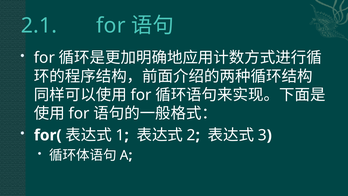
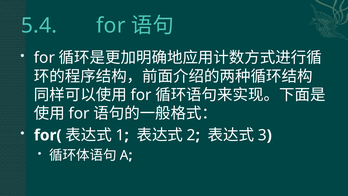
2.1: 2.1 -> 5.4
